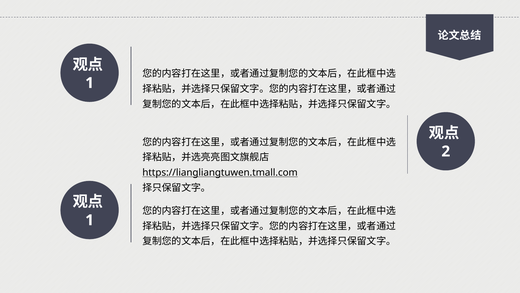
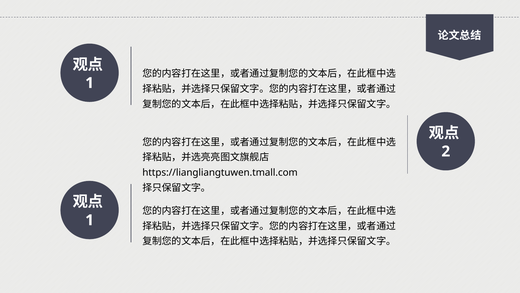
https://liangliangtuwen.tmall.com underline: present -> none
